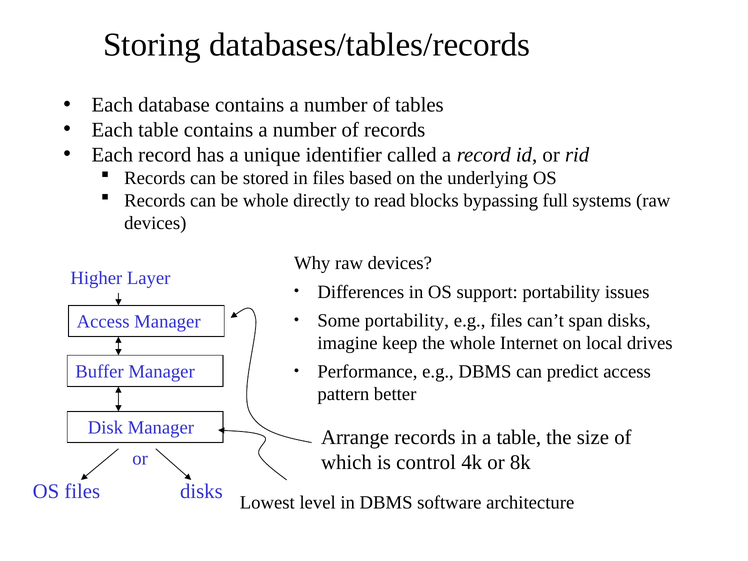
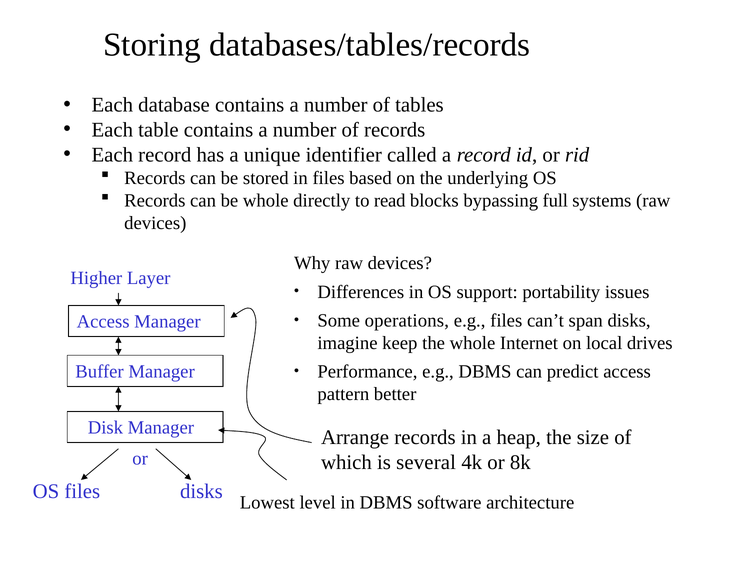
Some portability: portability -> operations
a table: table -> heap
control: control -> several
